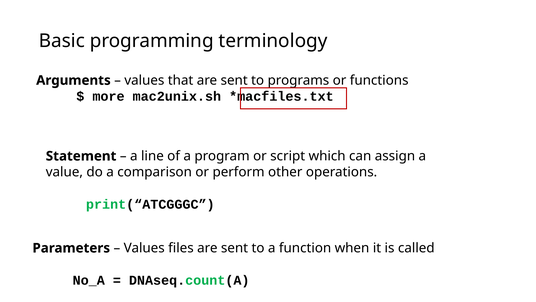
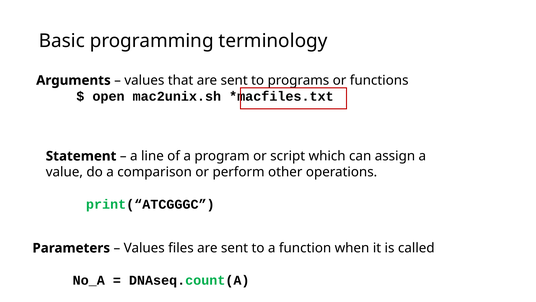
more: more -> open
